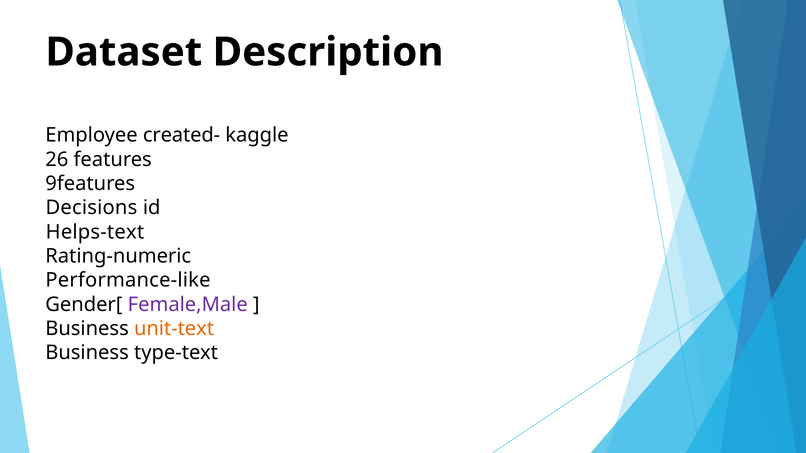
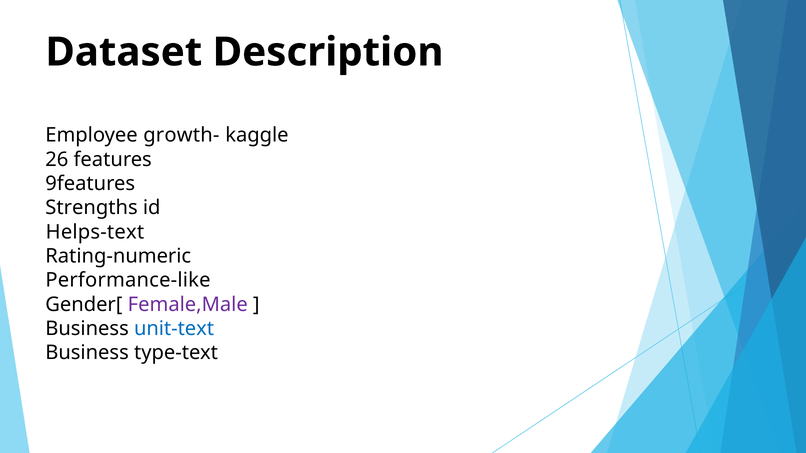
created-: created- -> growth-
Decisions: Decisions -> Strengths
unit-text colour: orange -> blue
